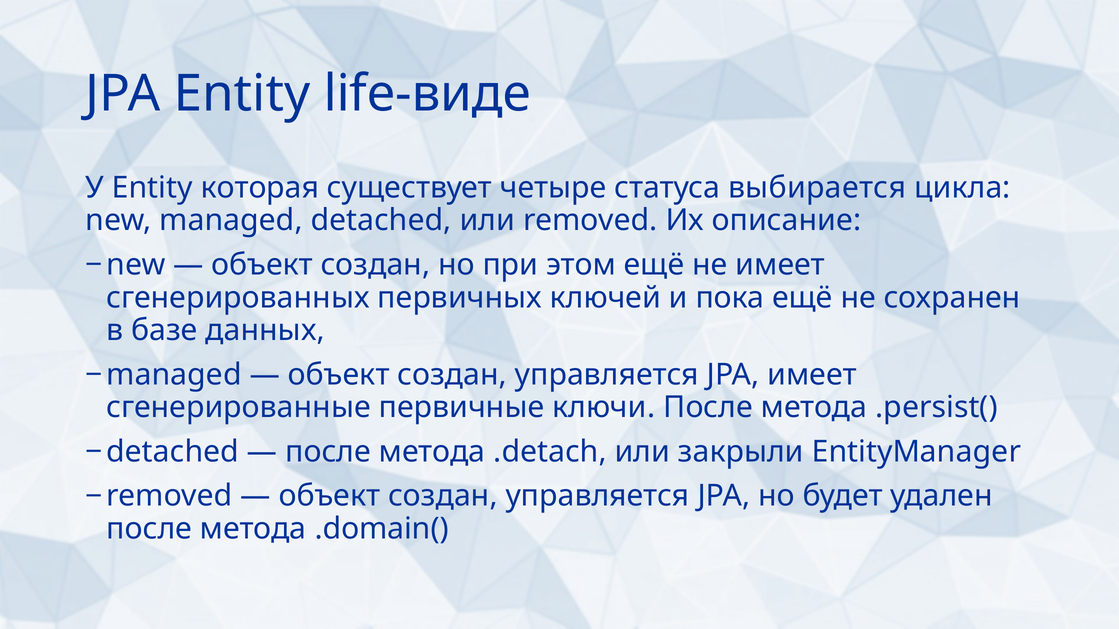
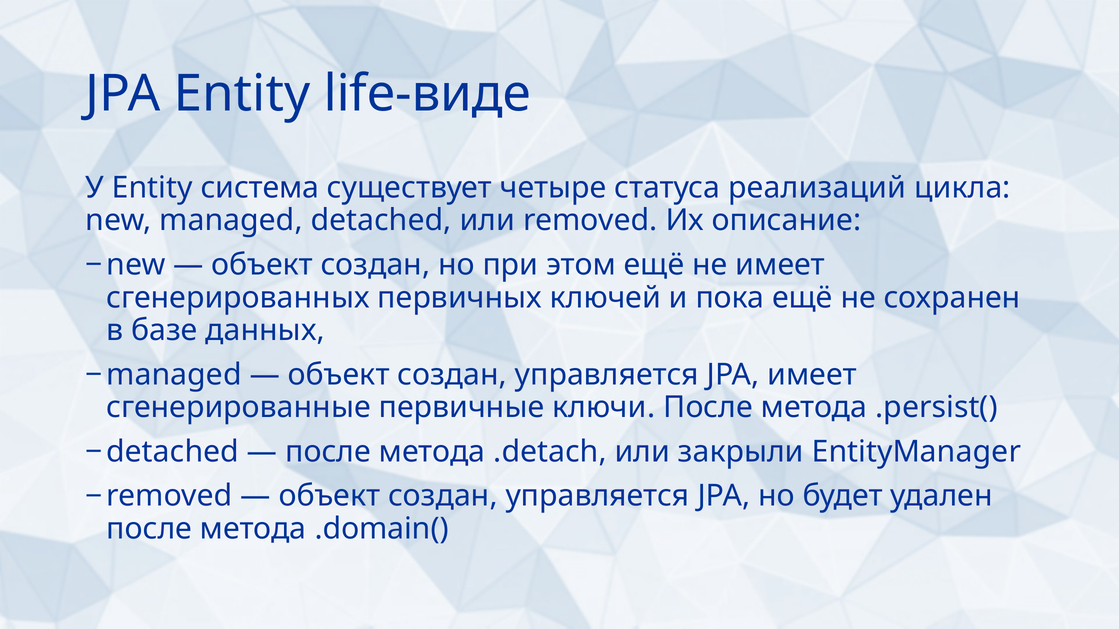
которая: которая -> система
выбирается: выбирается -> реализаций
